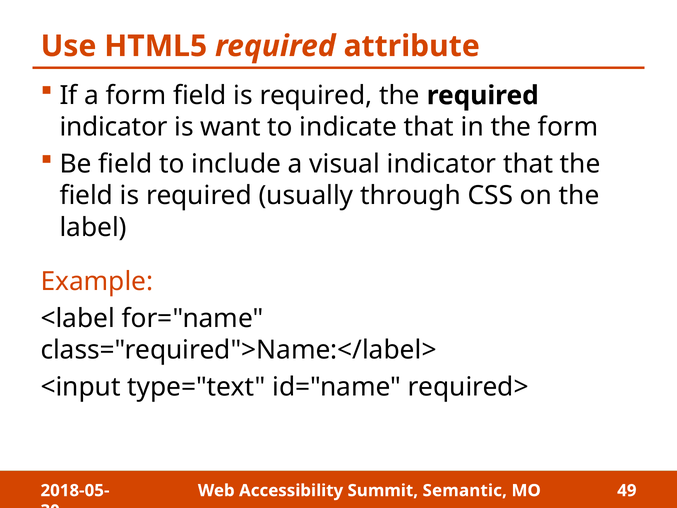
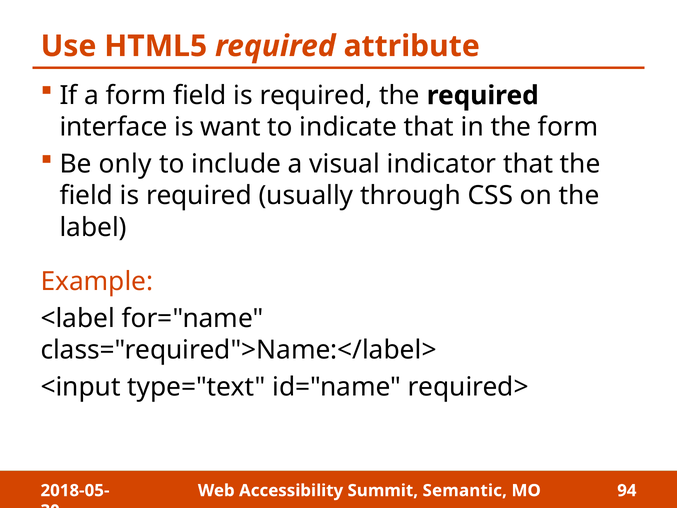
indicator at (114, 127): indicator -> interface
Be field: field -> only
49: 49 -> 94
